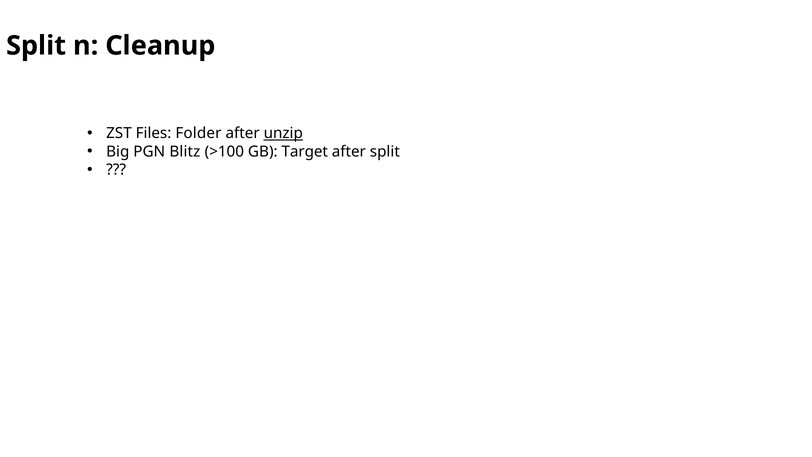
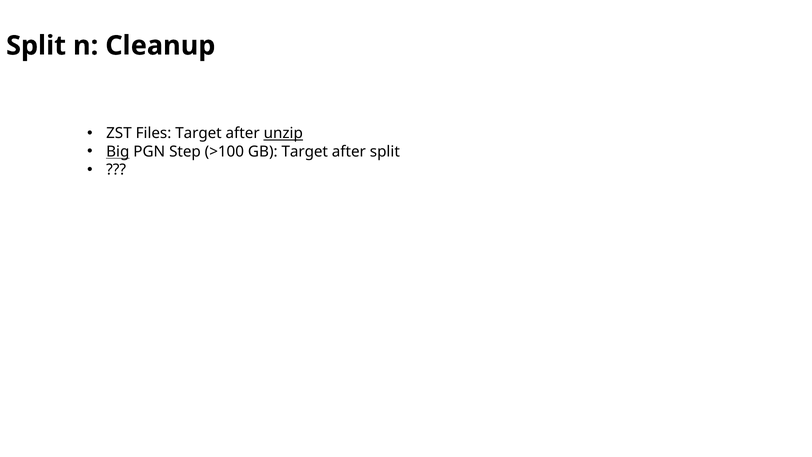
Files Folder: Folder -> Target
Big underline: none -> present
Blitz: Blitz -> Step
